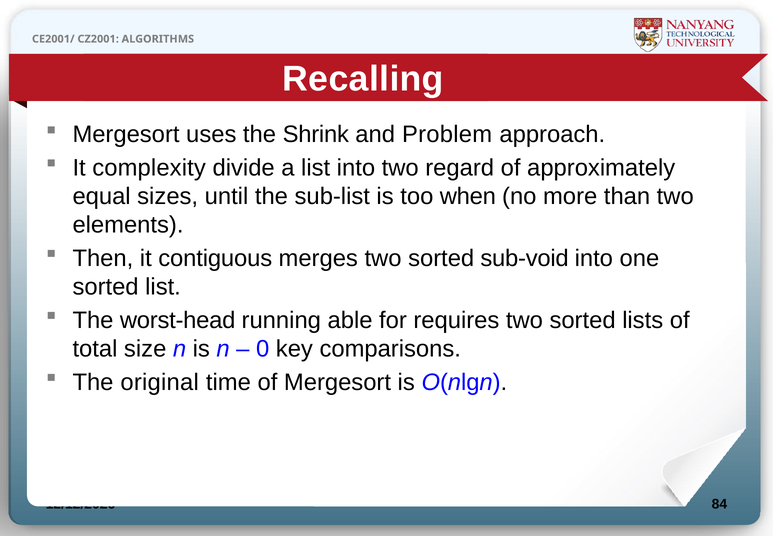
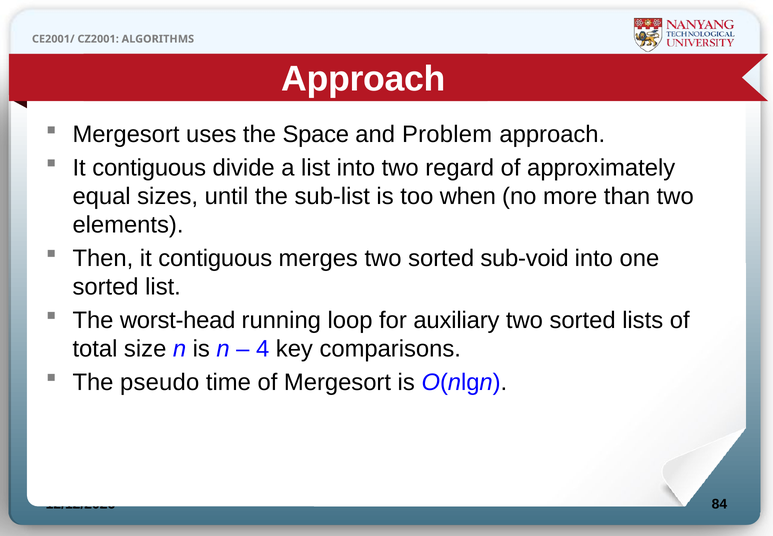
Recalling at (363, 79): Recalling -> Approach
Shrink: Shrink -> Space
complexity at (149, 168): complexity -> contiguous
able: able -> loop
requires: requires -> auxiliary
0: 0 -> 4
original: original -> pseudo
